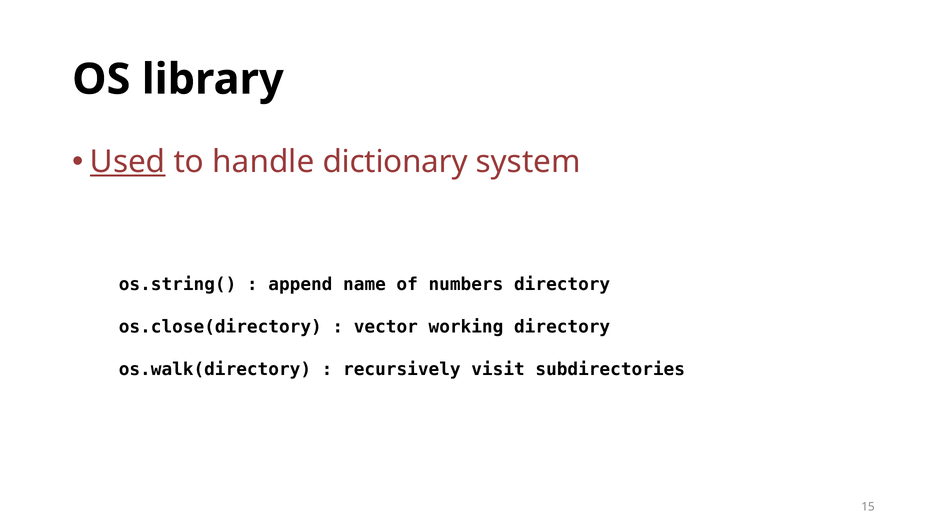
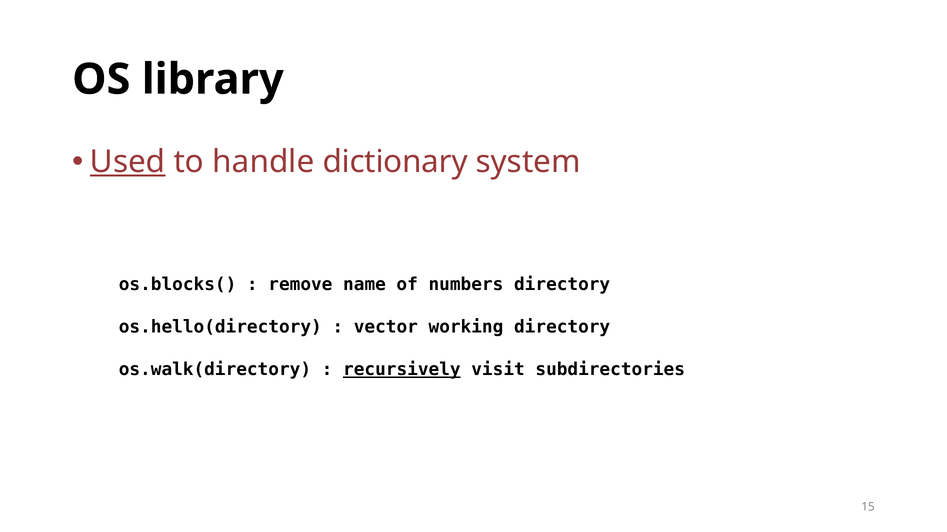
os.string(: os.string( -> os.blocks(
append: append -> remove
os.close(directory: os.close(directory -> os.hello(directory
recursively underline: none -> present
